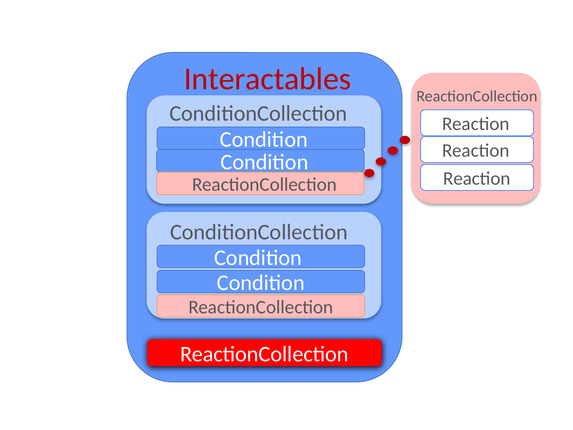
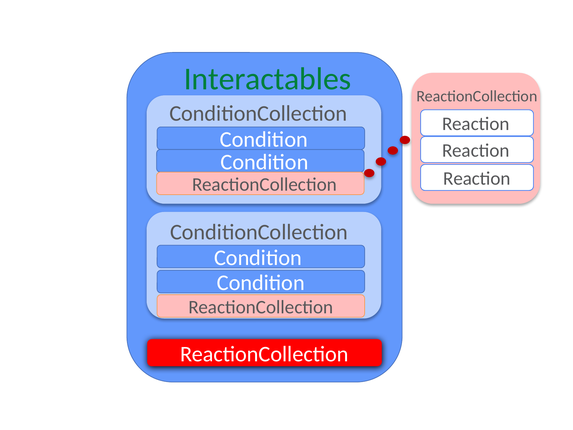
Interactables colour: red -> green
